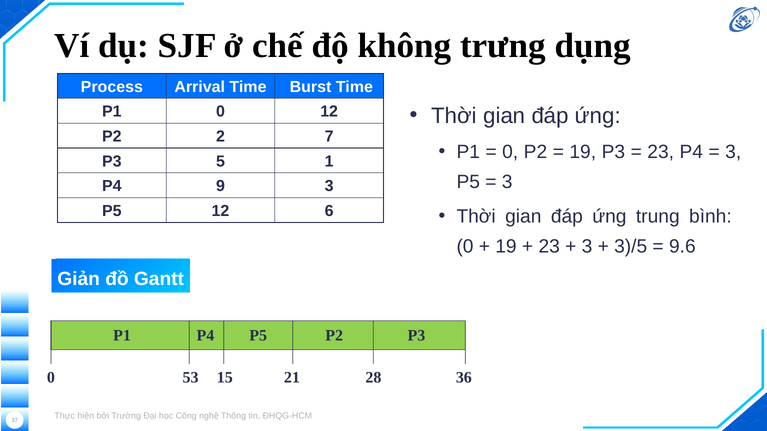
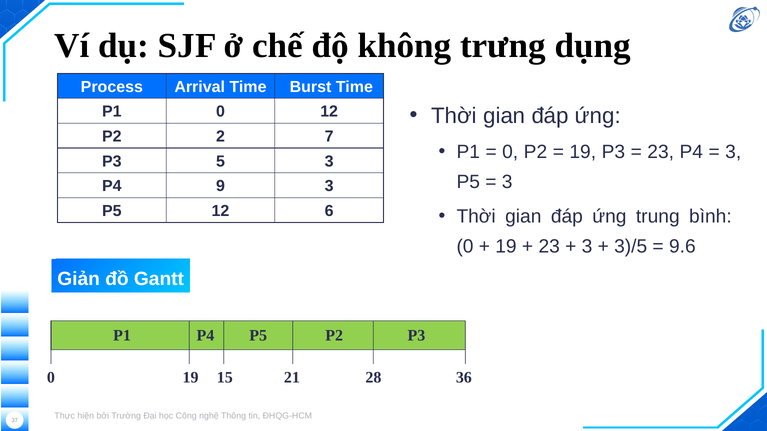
5 1: 1 -> 3
0 53: 53 -> 19
